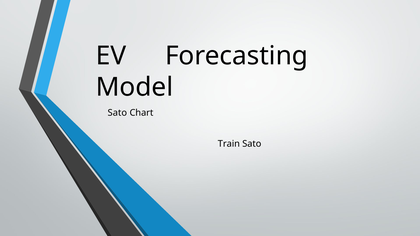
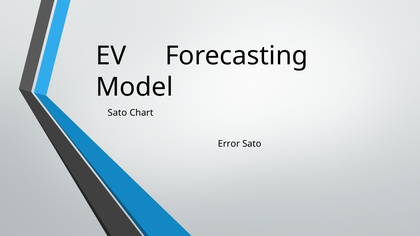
Train: Train -> Error
